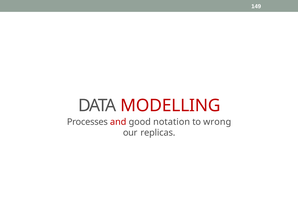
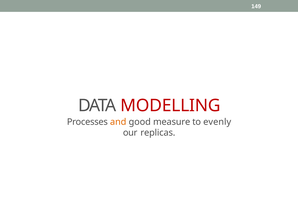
and colour: red -> orange
notation: notation -> measure
wrong: wrong -> evenly
